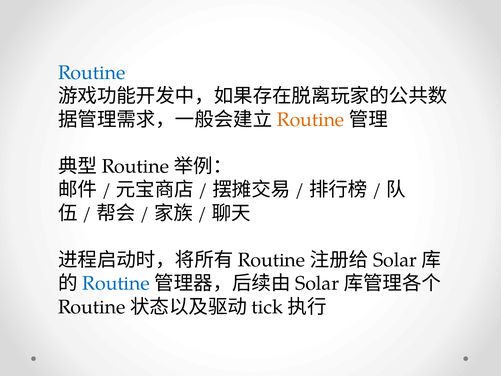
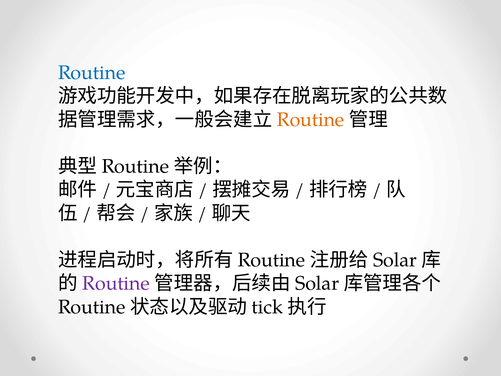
Routine at (116, 283) colour: blue -> purple
